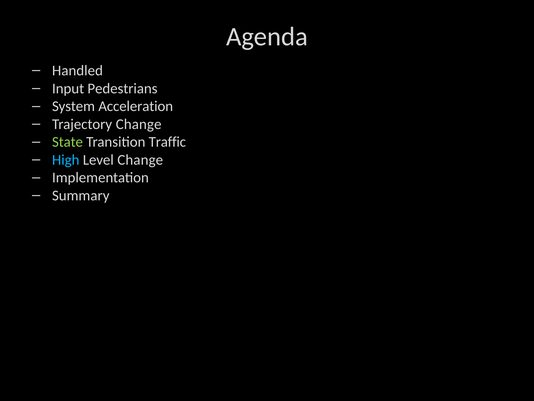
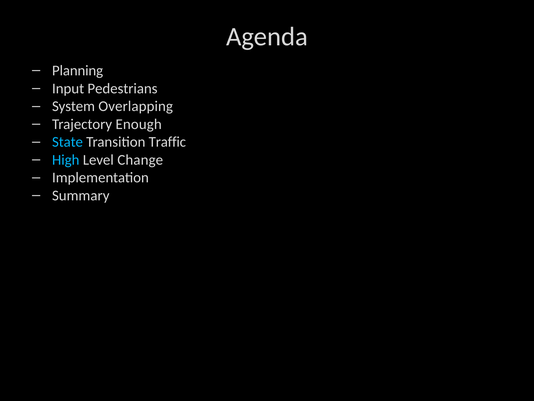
Handled: Handled -> Planning
Acceleration: Acceleration -> Overlapping
Trajectory Change: Change -> Enough
State colour: light green -> light blue
